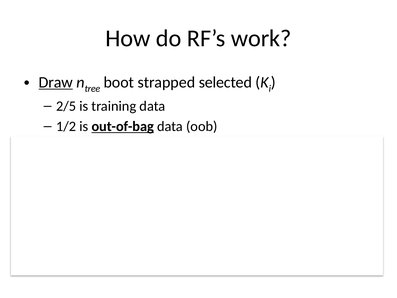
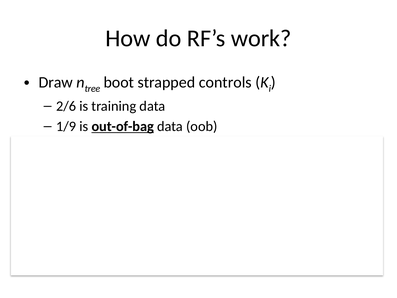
Draw underline: present -> none
strapped selected: selected -> controls
2/5: 2/5 -> 2/6
1/2: 1/2 -> 1/9
